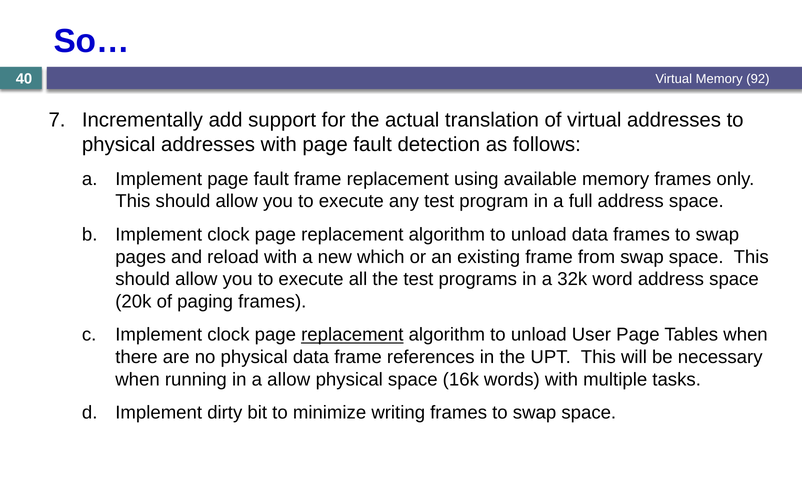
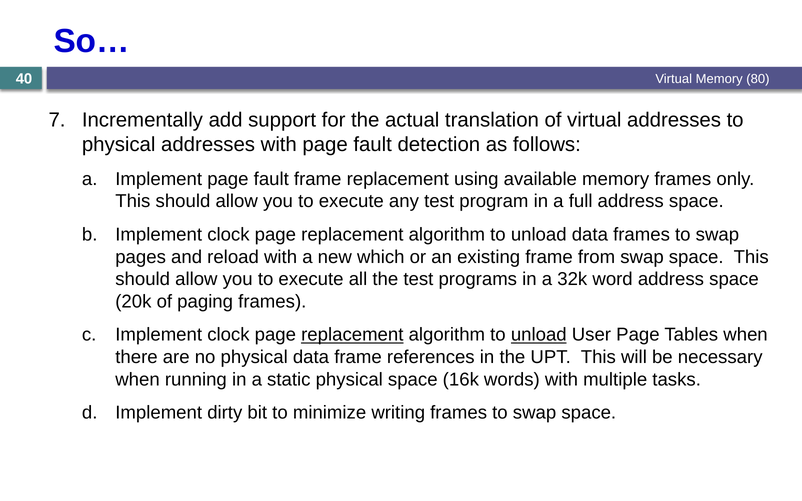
92: 92 -> 80
unload at (539, 335) underline: none -> present
a allow: allow -> static
